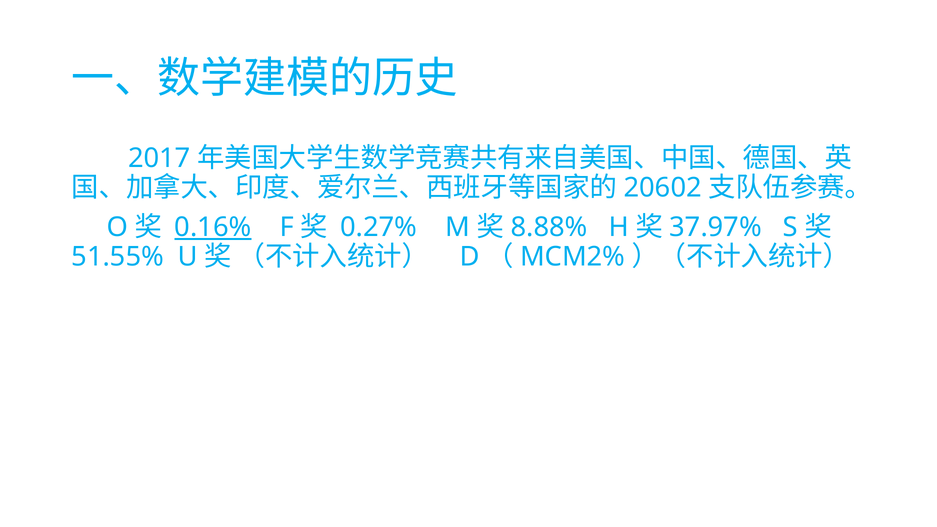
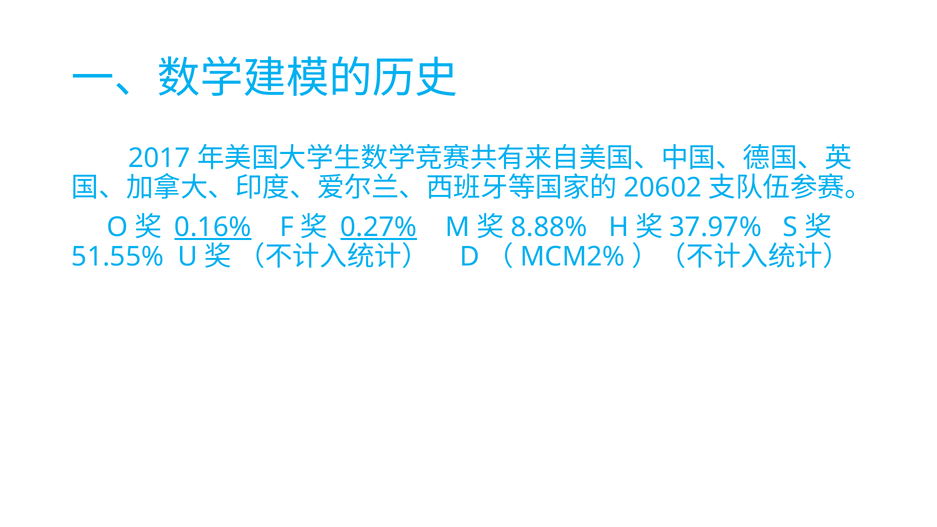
0.27% underline: none -> present
